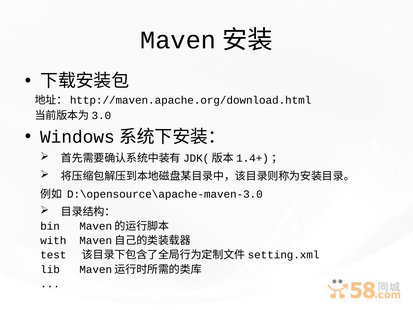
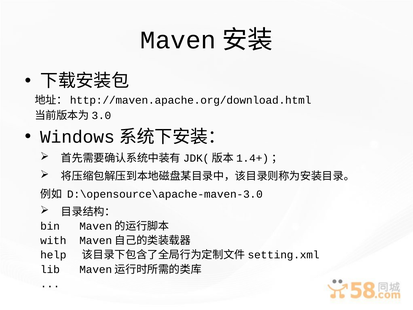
test: test -> help
